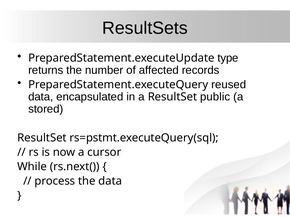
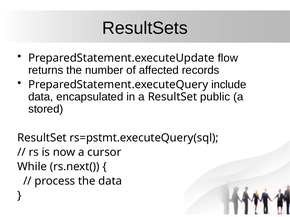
type: type -> flow
reused: reused -> include
